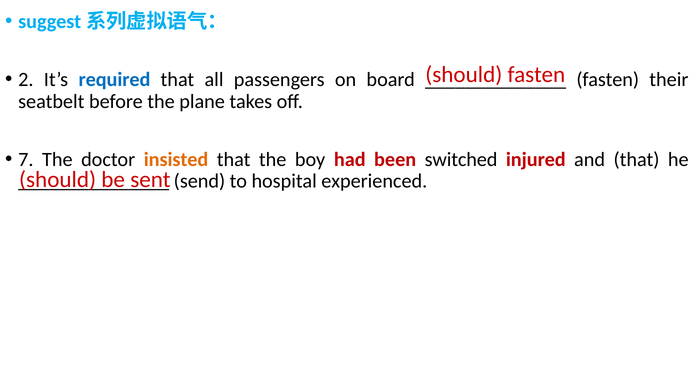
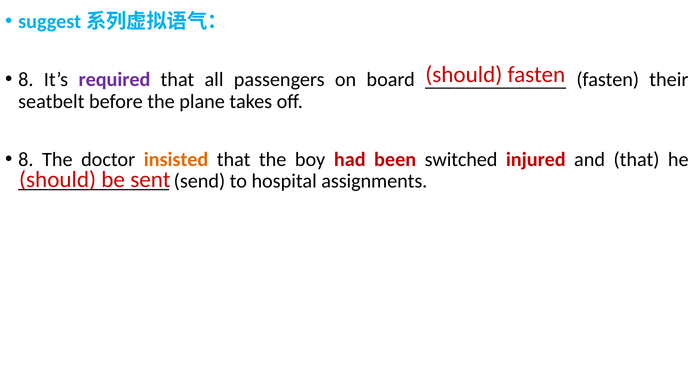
2 at (26, 80): 2 -> 8
required colour: blue -> purple
7 at (26, 160): 7 -> 8
experienced: experienced -> assignments
